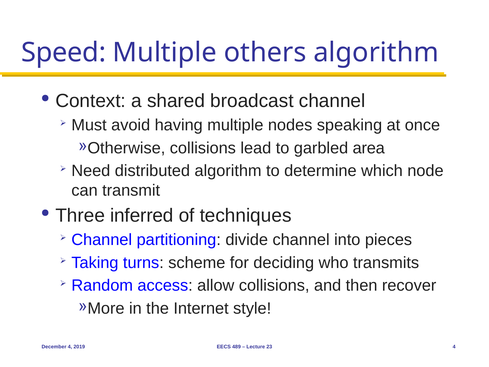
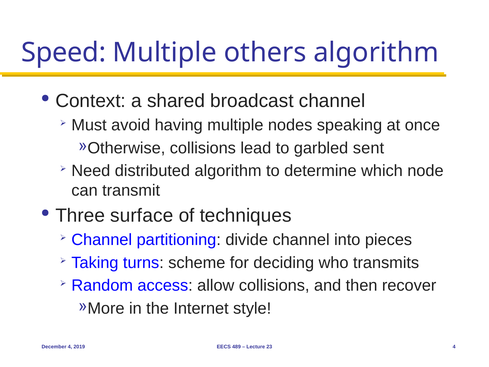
area: area -> sent
inferred: inferred -> surface
